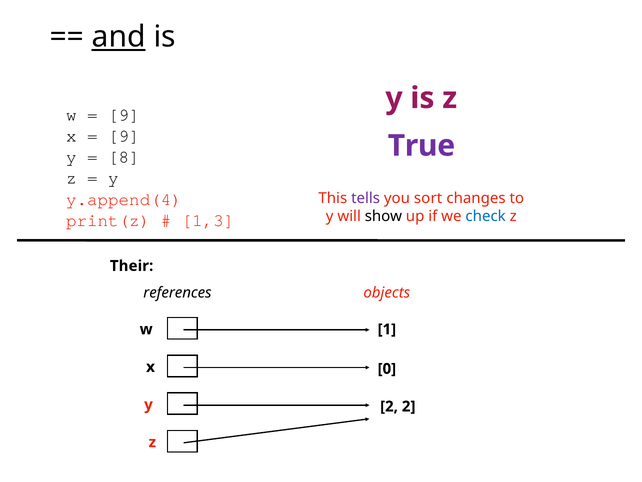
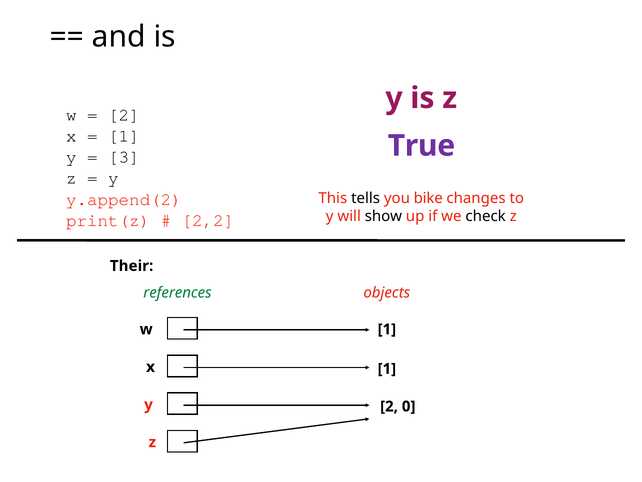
and underline: present -> none
9 at (124, 115): 9 -> 2
9 at (124, 136): 9 -> 1
8: 8 -> 3
y.append(4: y.append(4 -> y.append(2
tells colour: purple -> black
sort: sort -> bike
check colour: blue -> black
1,3: 1,3 -> 2,2
references colour: black -> green
0 at (387, 368): 0 -> 1
2 2: 2 -> 0
